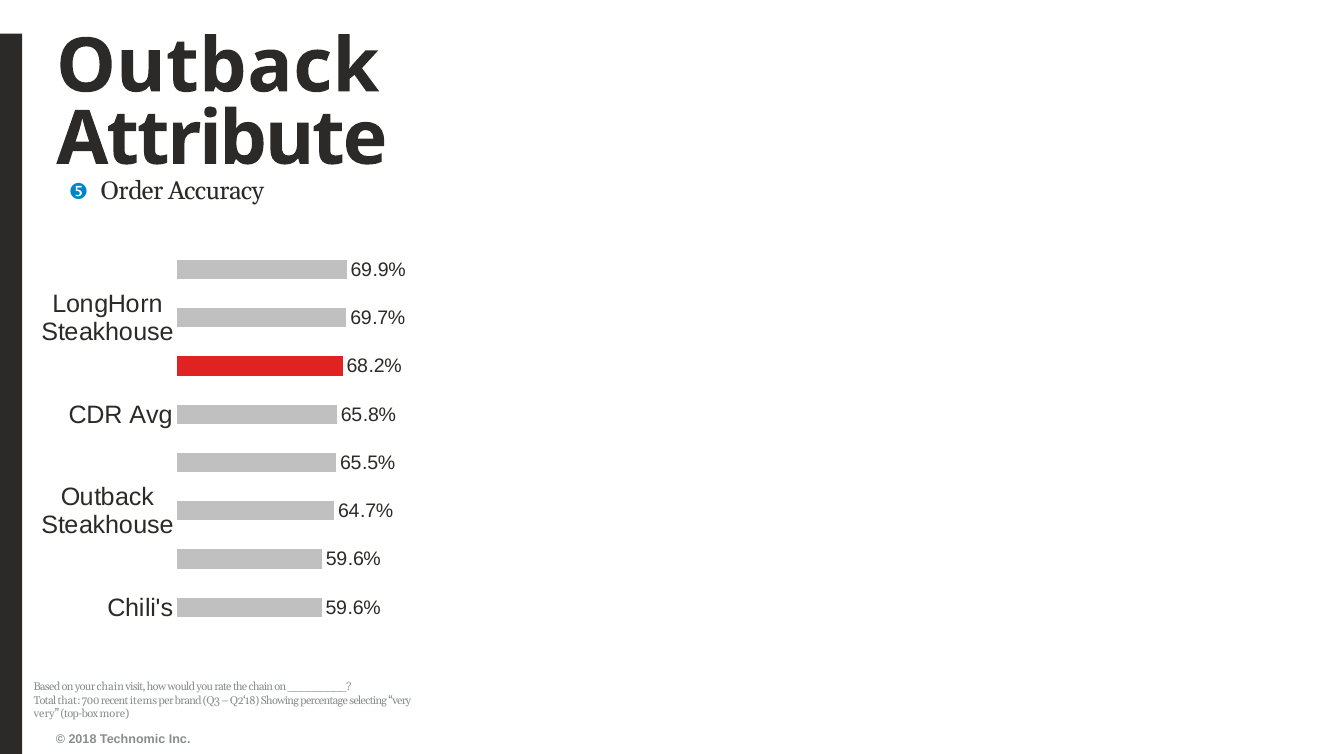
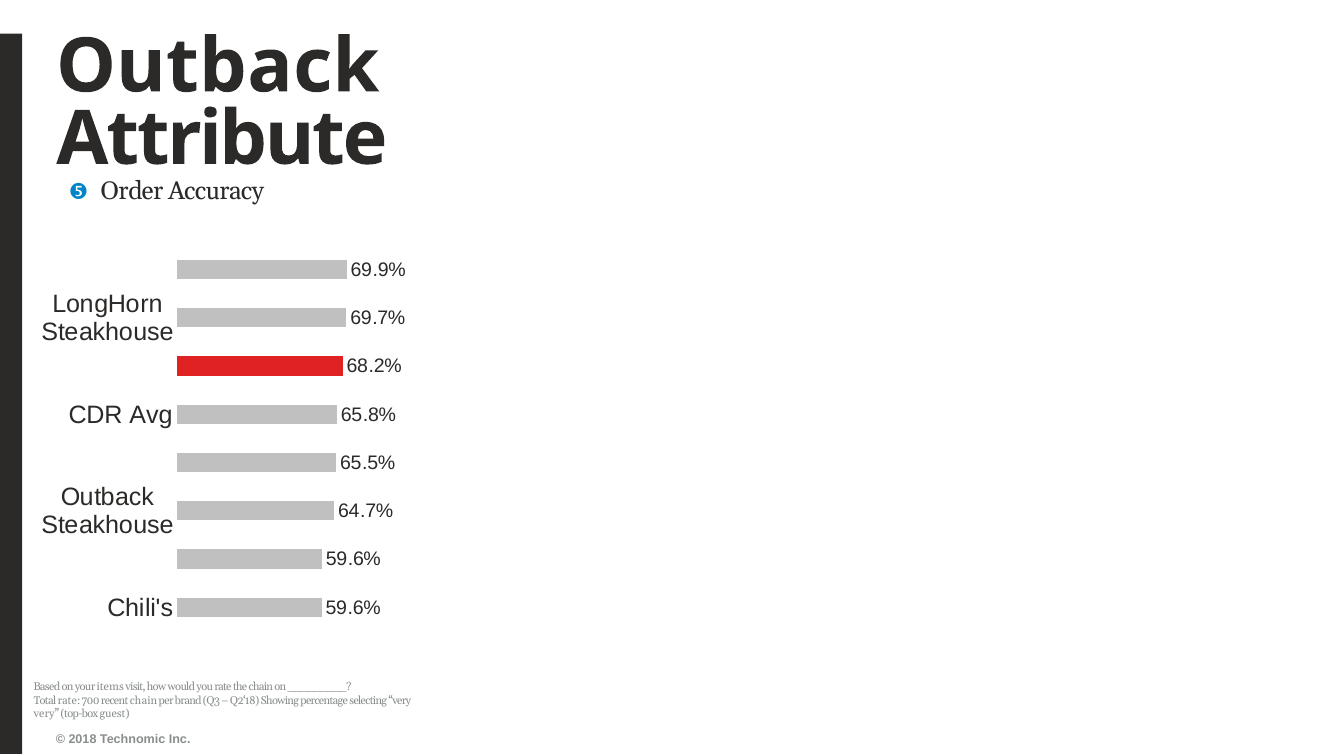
your chain: chain -> items
Total that: that -> rate
recent items: items -> chain
more: more -> guest
